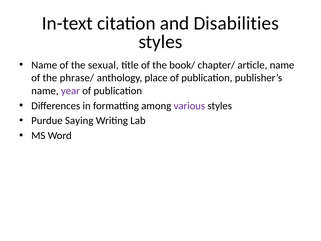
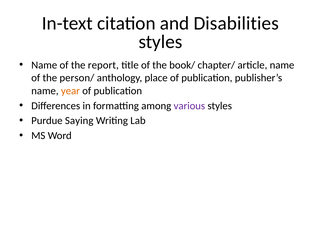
sexual: sexual -> report
phrase/: phrase/ -> person/
year colour: purple -> orange
